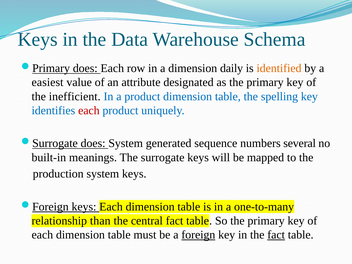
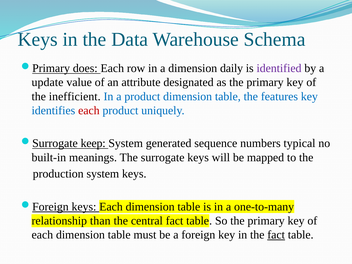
identified colour: orange -> purple
easiest: easiest -> update
spelling: spelling -> features
does at (93, 143): does -> keep
several: several -> typical
foreign underline: present -> none
